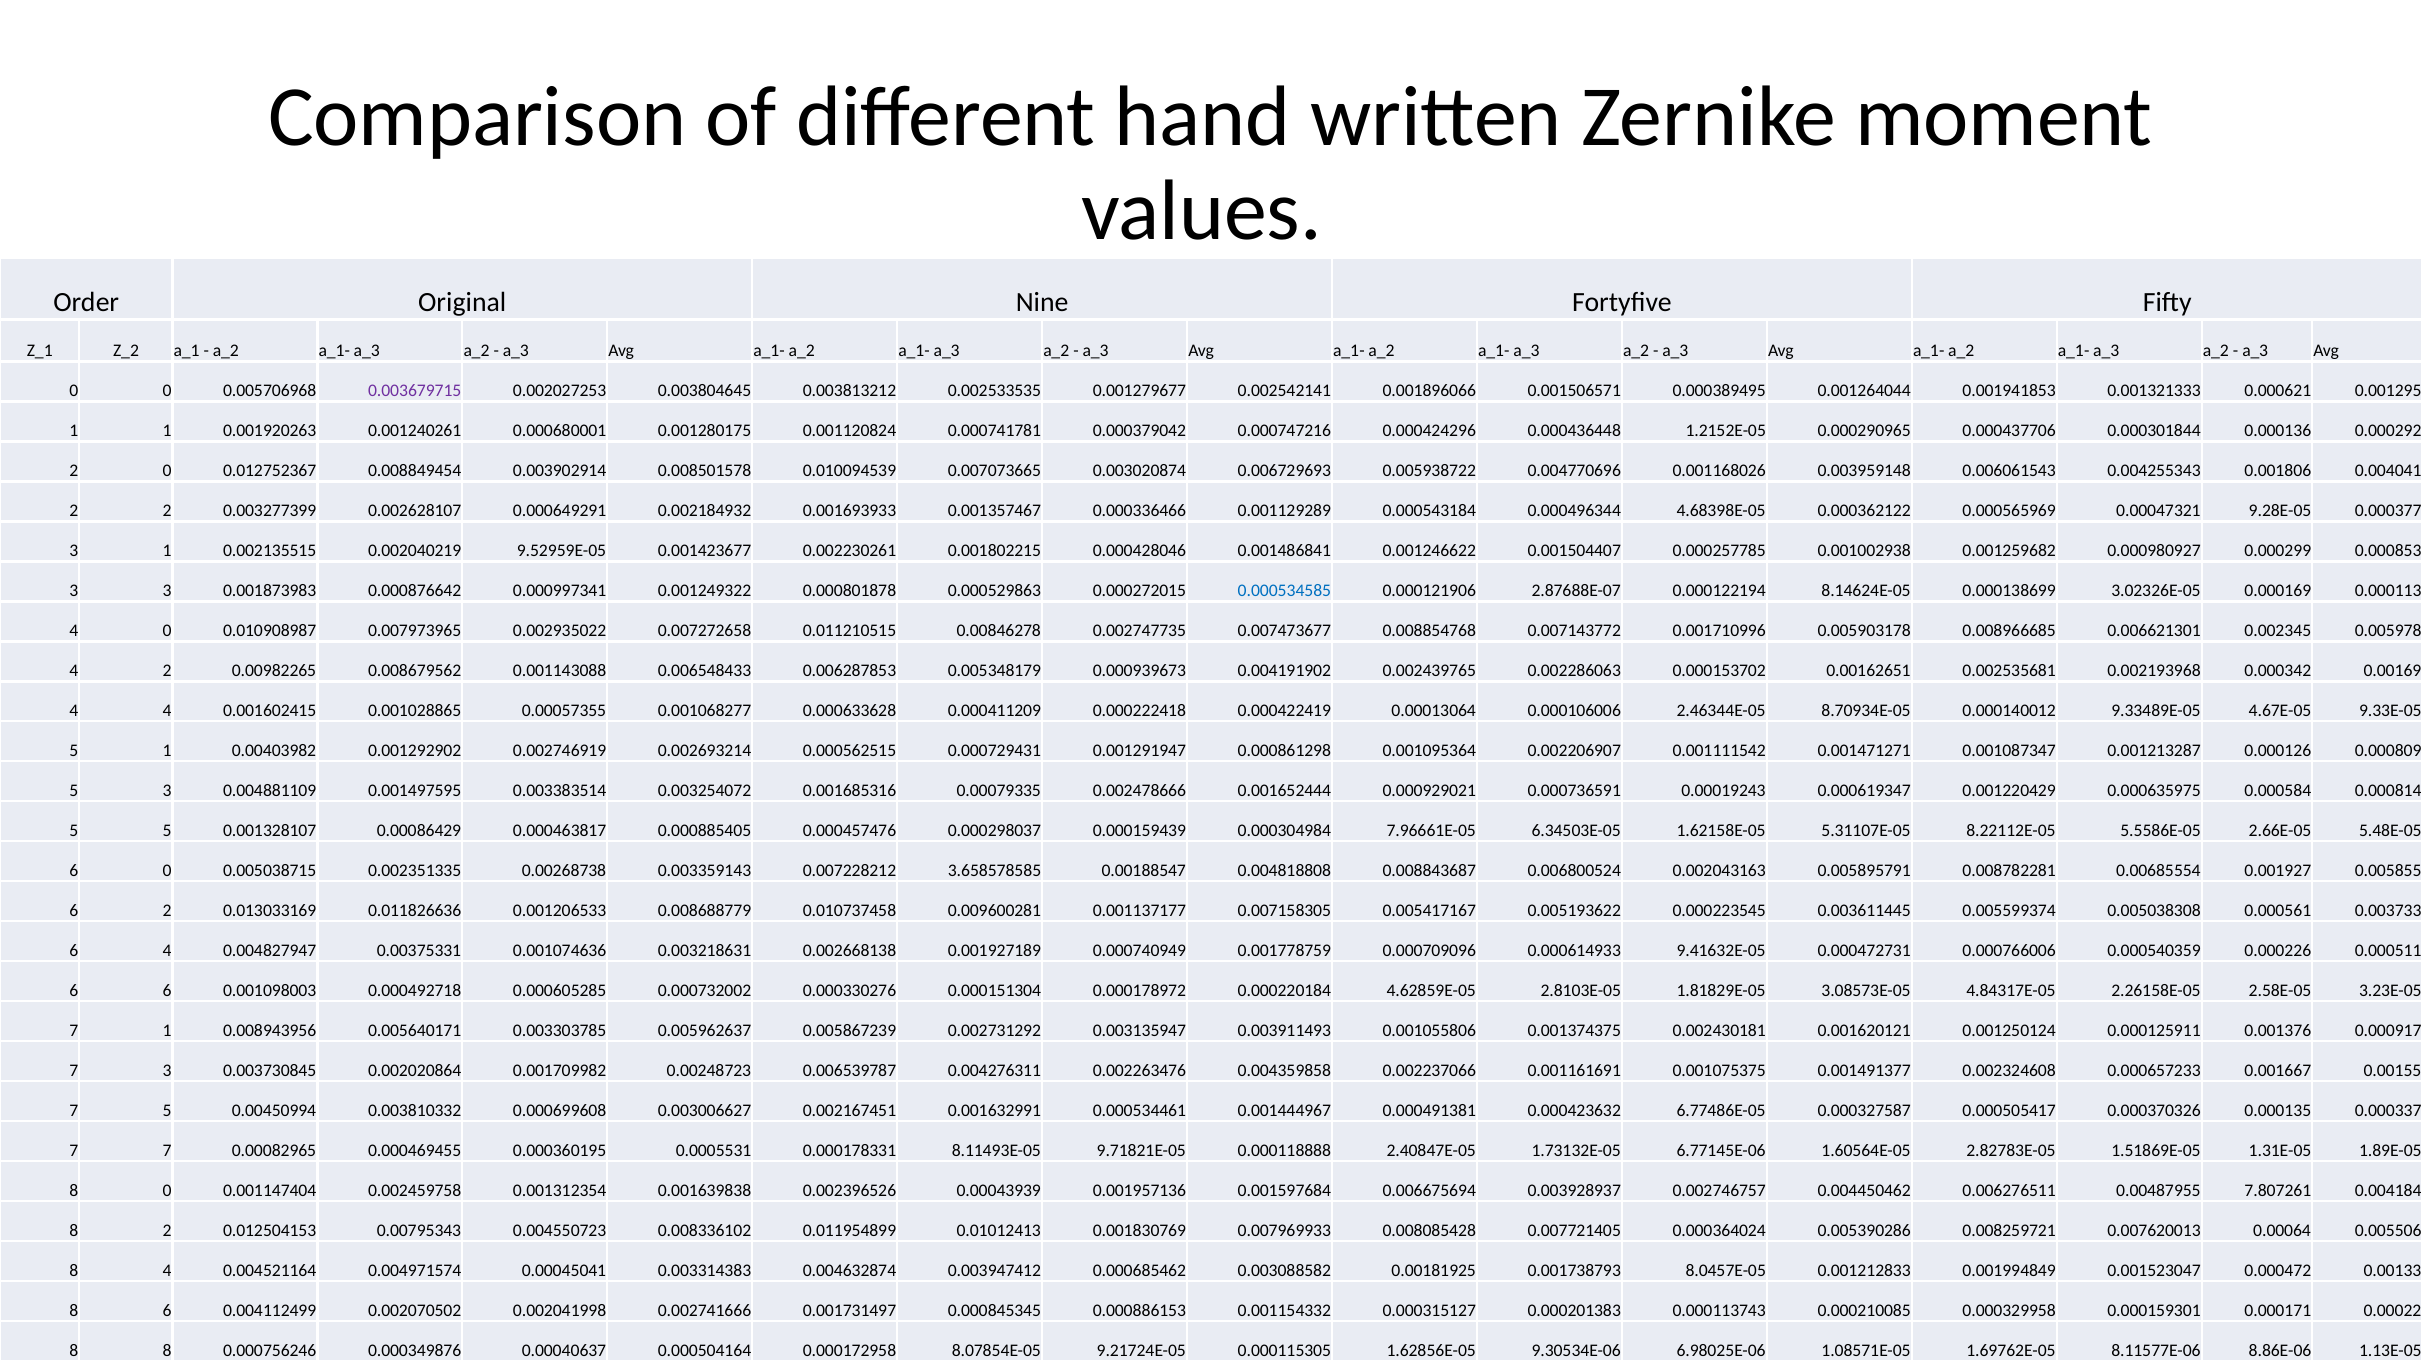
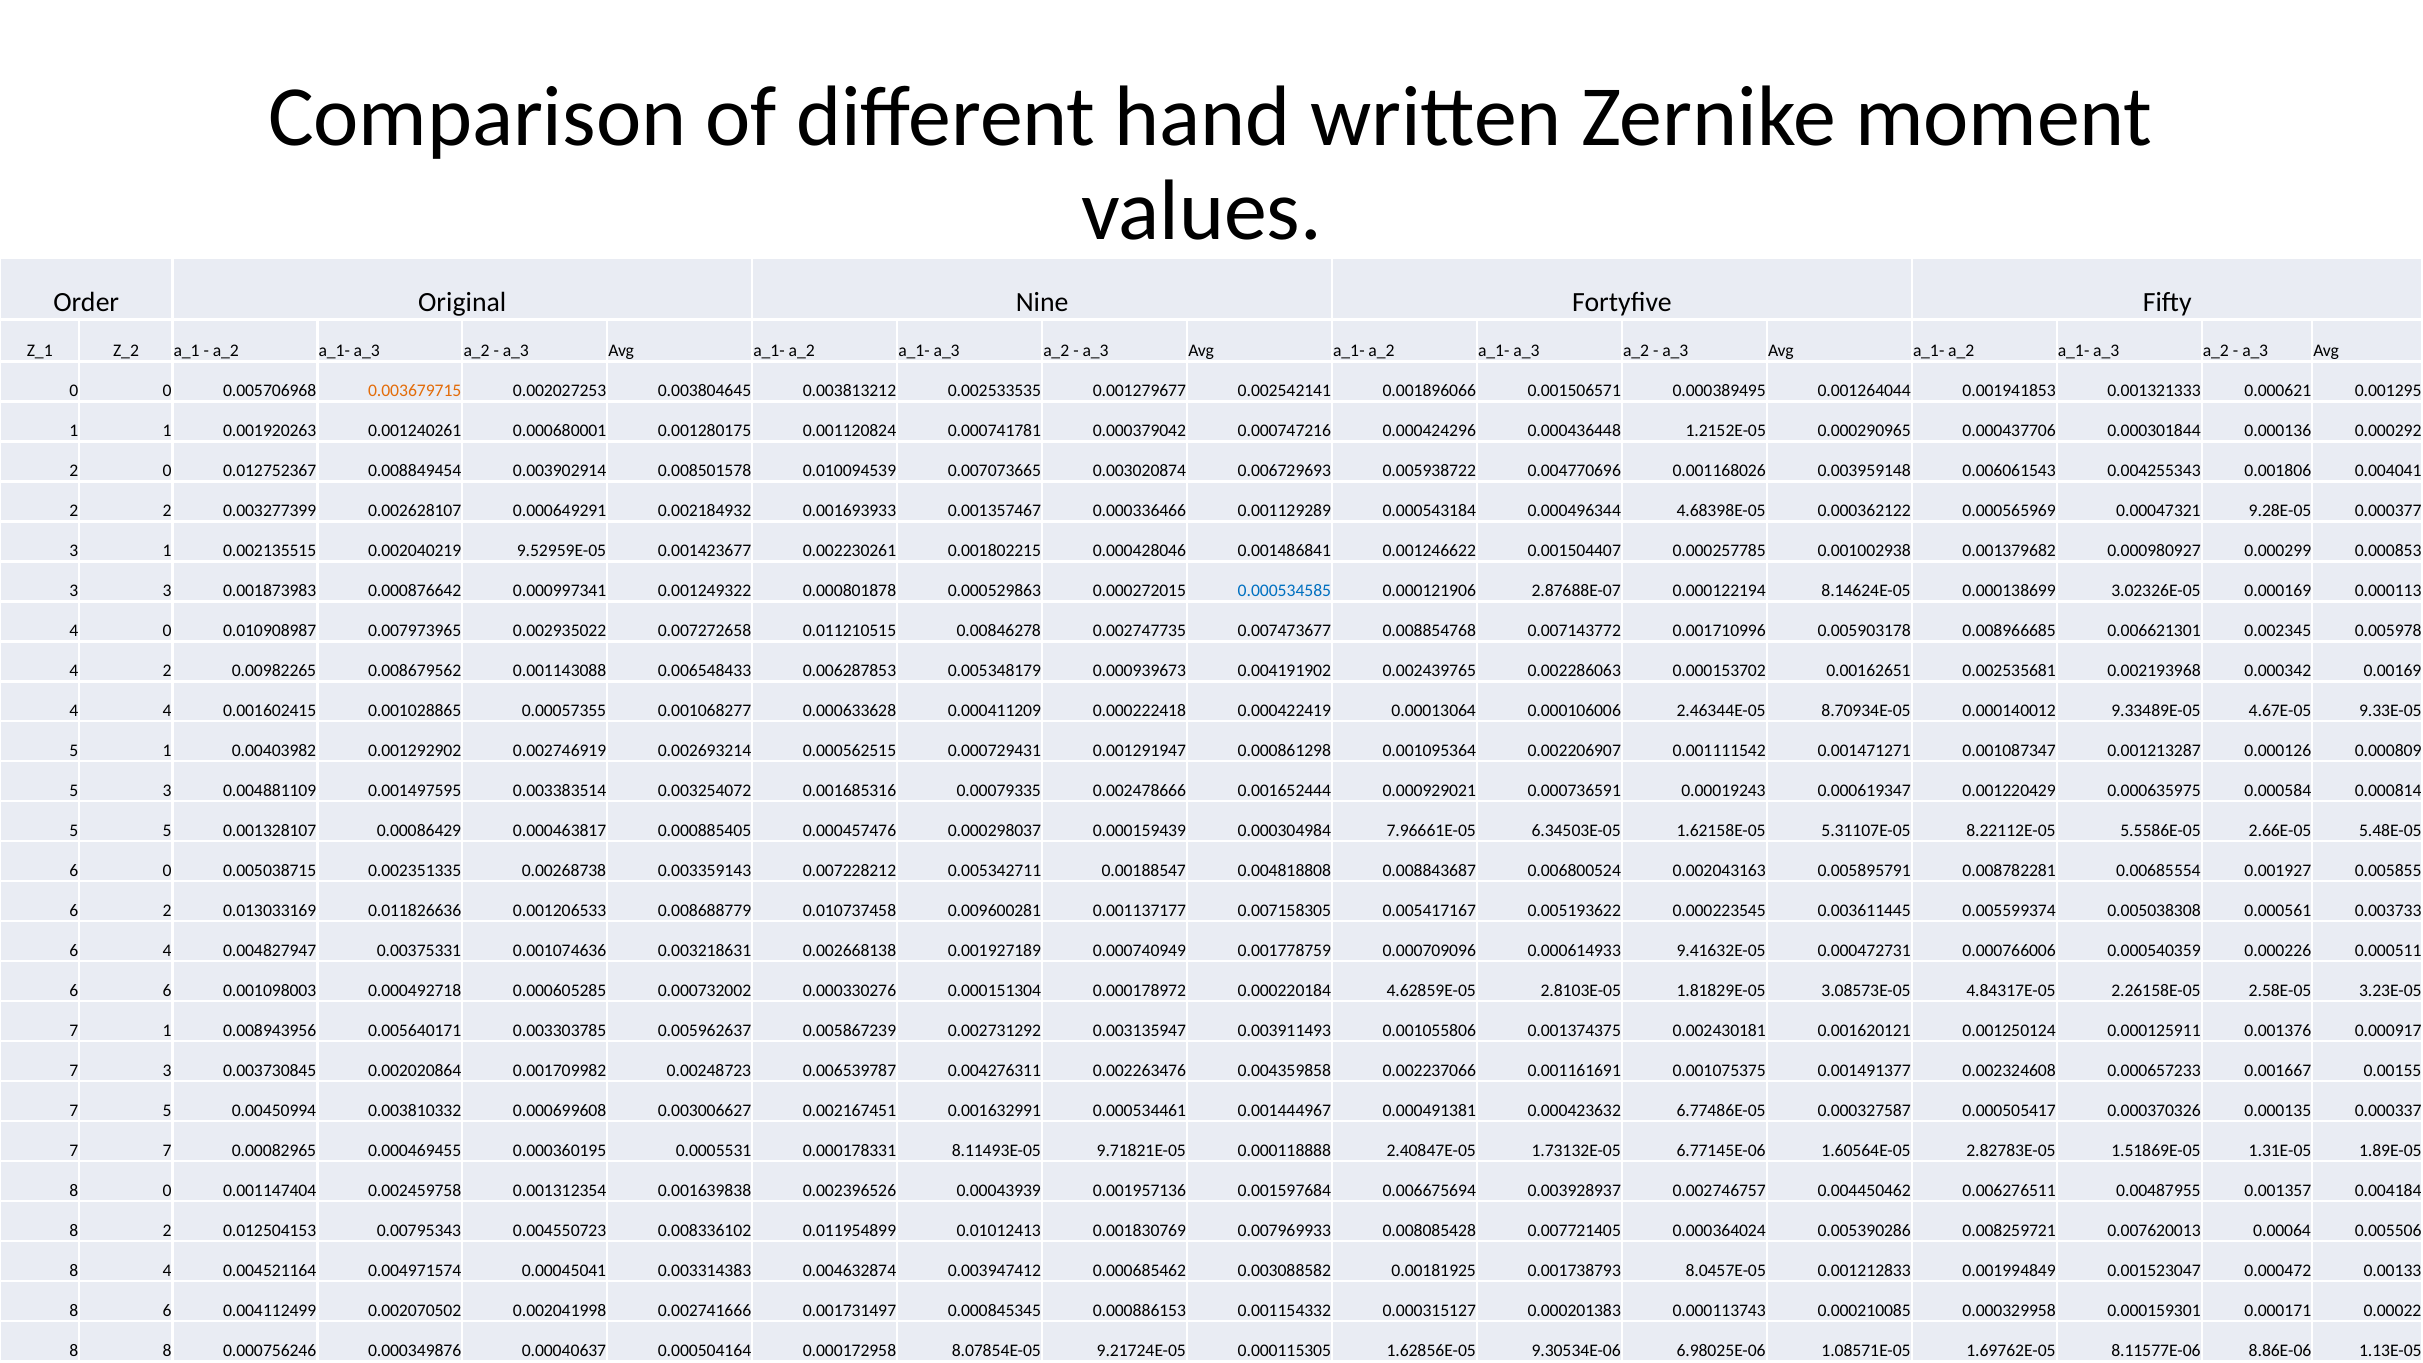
0.003679715 colour: purple -> orange
0.001259682: 0.001259682 -> 0.001379682
3.658578585: 3.658578585 -> 0.005342711
7.807261: 7.807261 -> 0.001357
